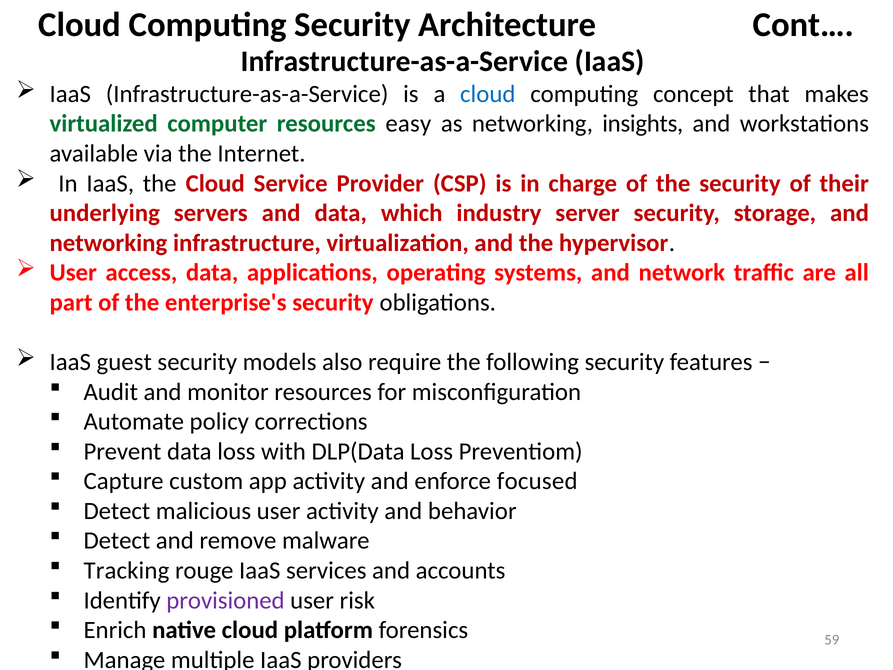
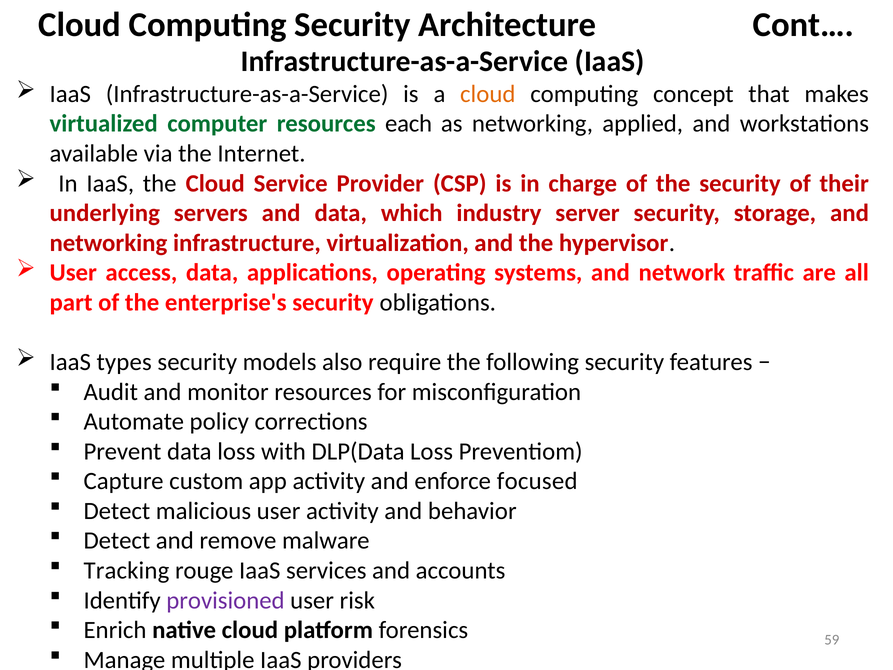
cloud at (488, 94) colour: blue -> orange
easy: easy -> each
insights: insights -> applied
guest: guest -> types
